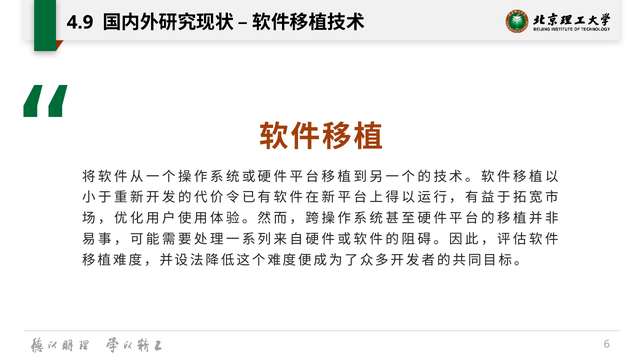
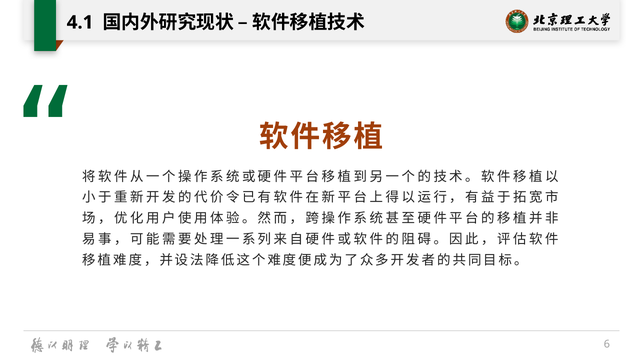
4.9: 4.9 -> 4.1
